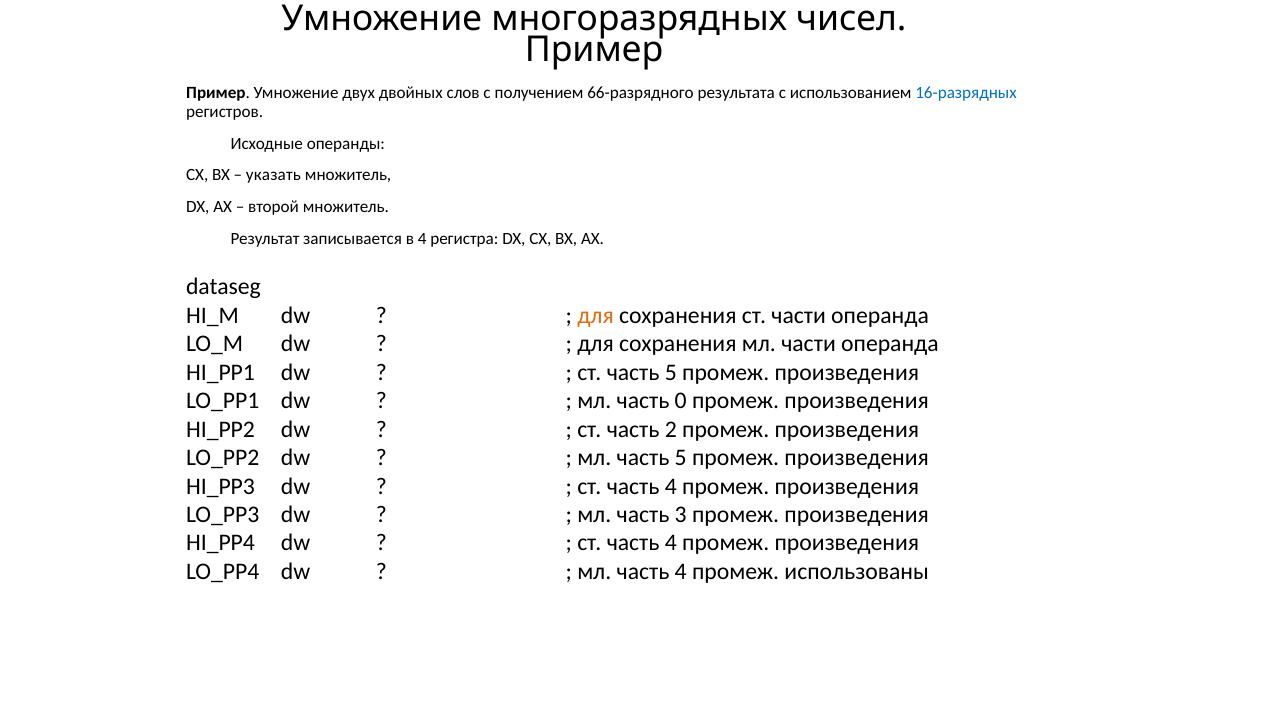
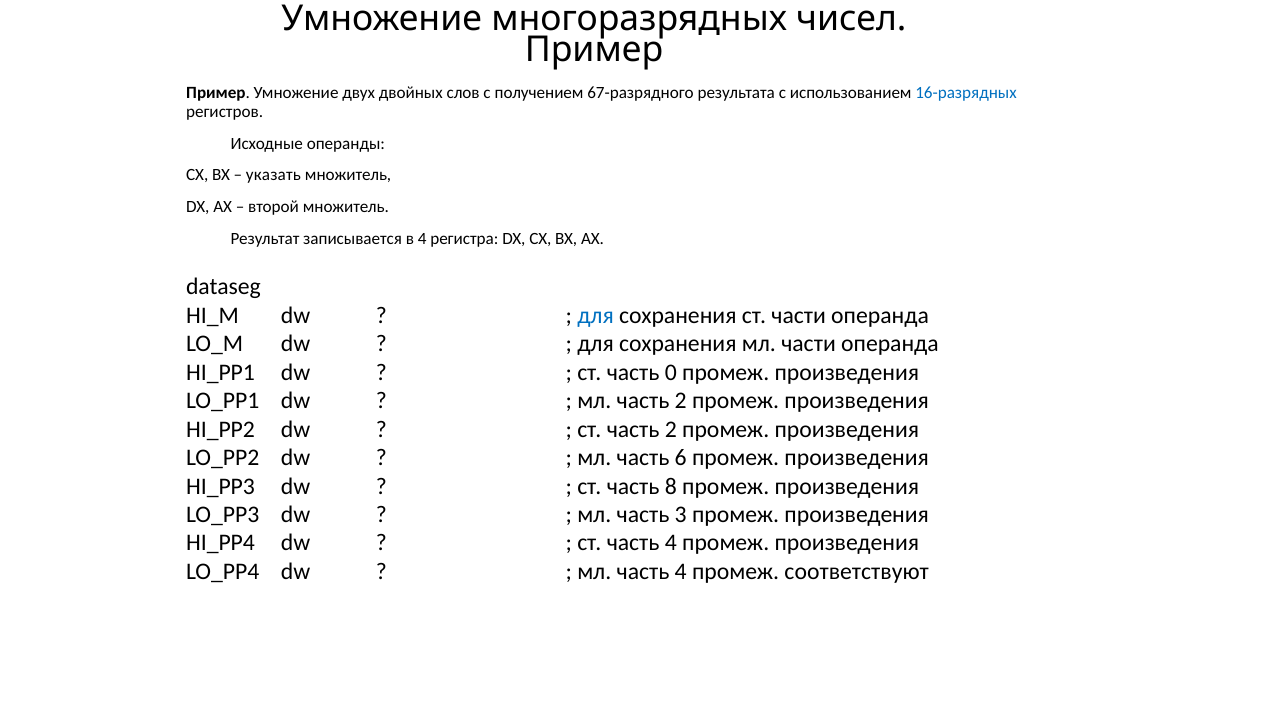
66-разрядного: 66-разрядного -> 67-разрядного
для at (596, 315) colour: orange -> blue
ст часть 5: 5 -> 0
мл часть 0: 0 -> 2
мл часть 5: 5 -> 6
4 at (671, 486): 4 -> 8
использованы: использованы -> соответствуют
